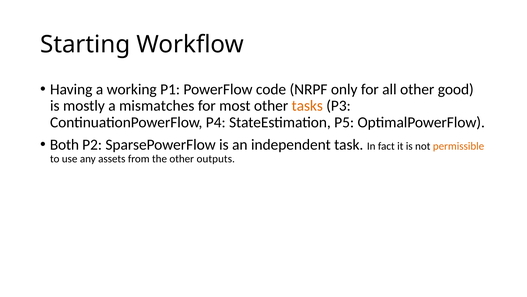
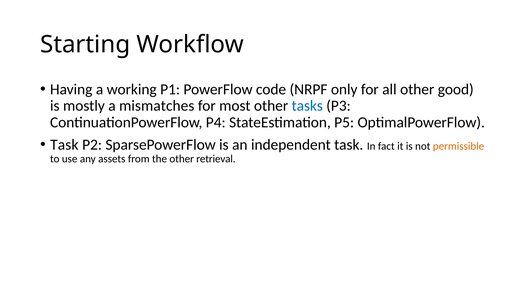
tasks colour: orange -> blue
Both at (64, 144): Both -> Task
outputs: outputs -> retrieval
